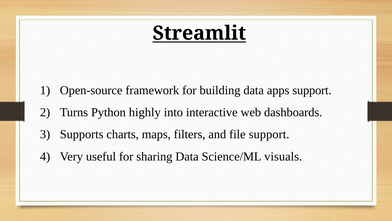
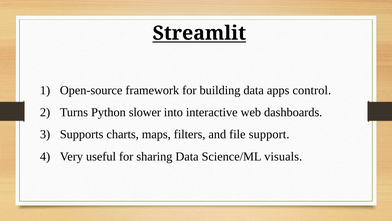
apps support: support -> control
highly: highly -> slower
